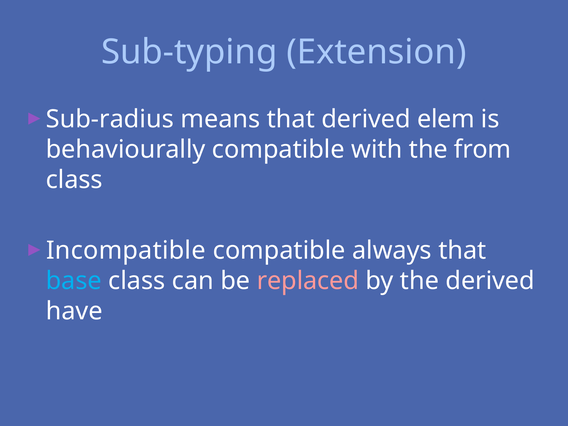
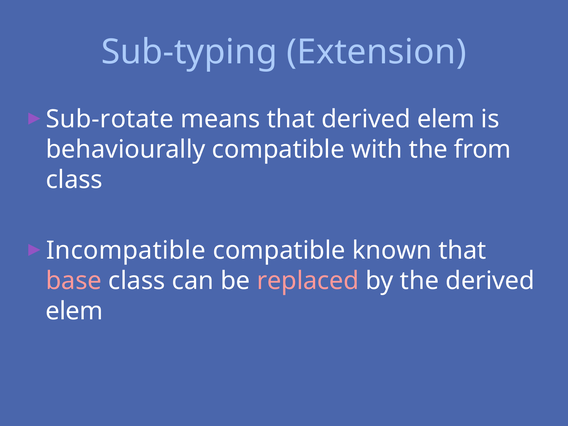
Sub-radius: Sub-radius -> Sub-rotate
always: always -> known
base colour: light blue -> pink
have at (74, 311): have -> elem
